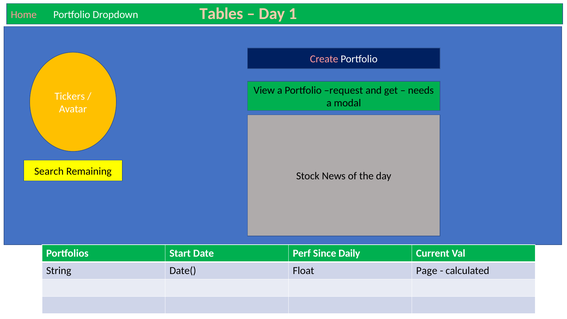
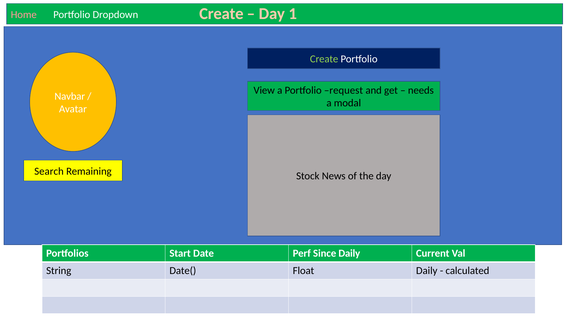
Tables at (221, 14): Tables -> Create
Create at (324, 59) colour: pink -> light green
Tickers: Tickers -> Navbar
Float Page: Page -> Daily
